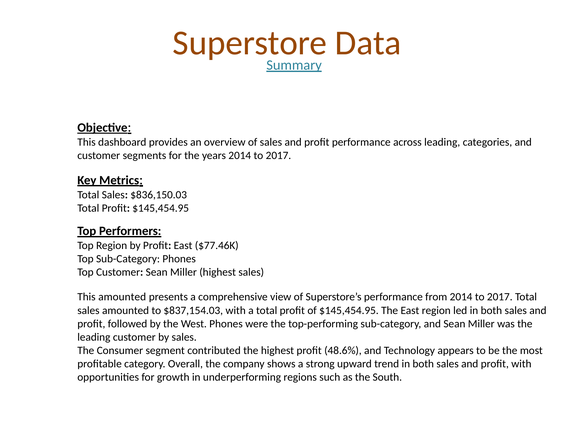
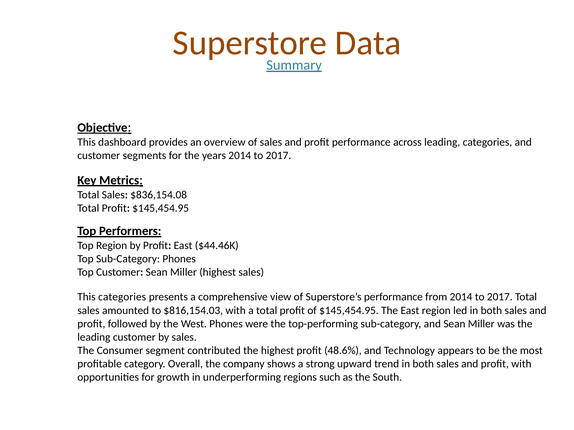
$836,150.03: $836,150.03 -> $836,154.08
$77.46K: $77.46K -> $44.46K
This amounted: amounted -> categories
$837,154.03: $837,154.03 -> $816,154.03
